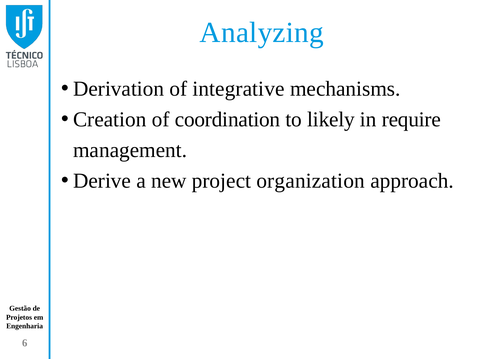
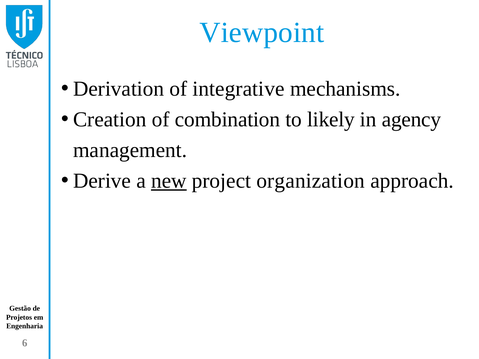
Analyzing: Analyzing -> Viewpoint
coordination: coordination -> combination
require: require -> agency
new underline: none -> present
